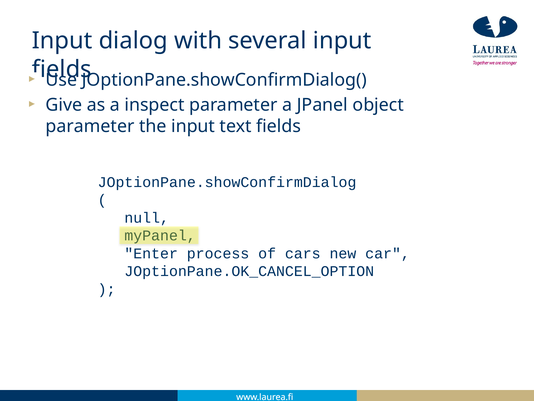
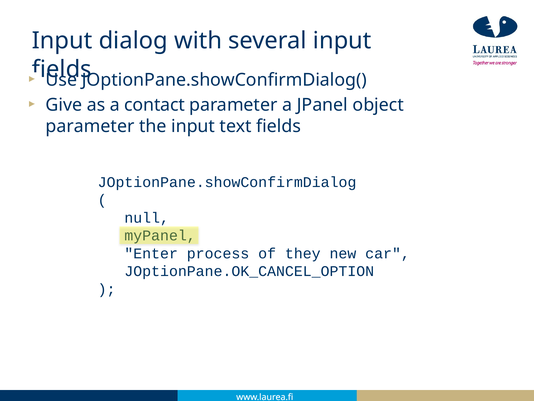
inspect: inspect -> contact
cars: cars -> they
